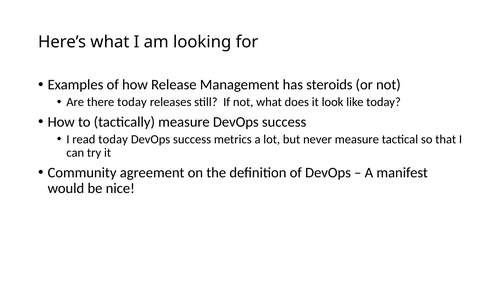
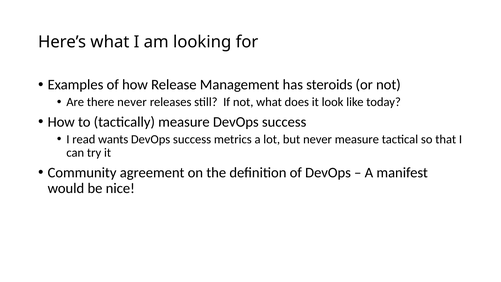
there today: today -> never
read today: today -> wants
